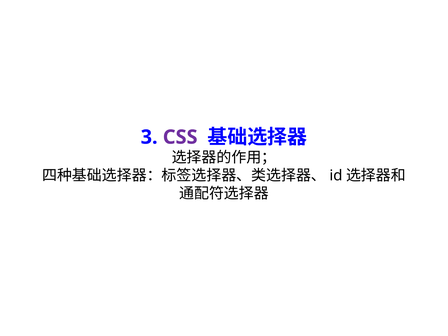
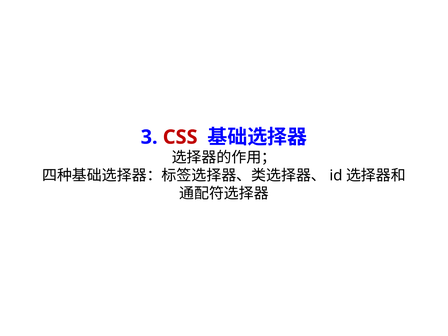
CSS colour: purple -> red
